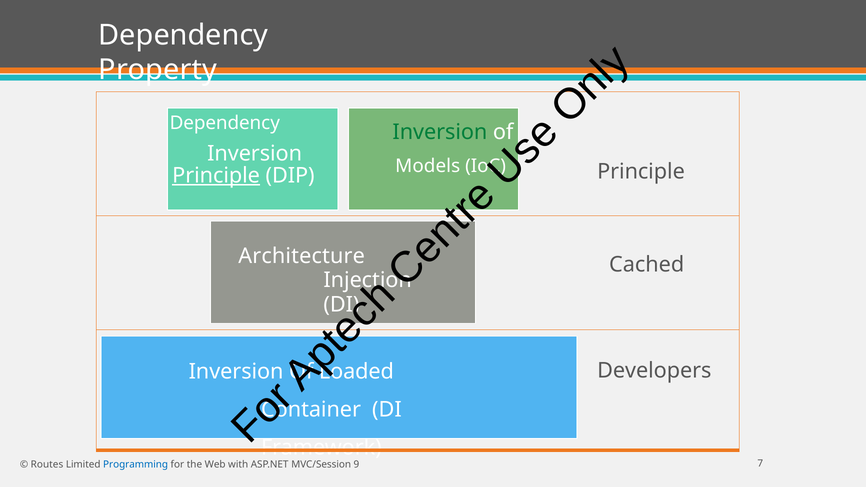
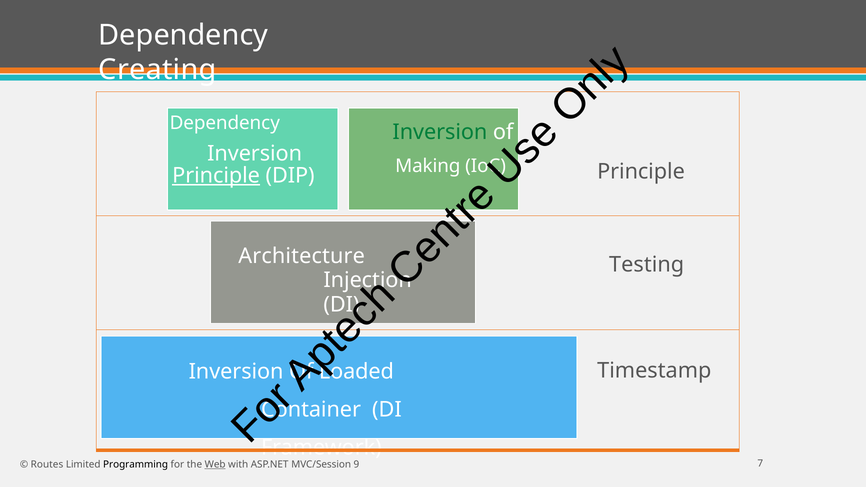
Property: Property -> Creating
Models: Models -> Making
Cached: Cached -> Testing
Developers: Developers -> Timestamp
Programming colour: blue -> black
Web underline: none -> present
